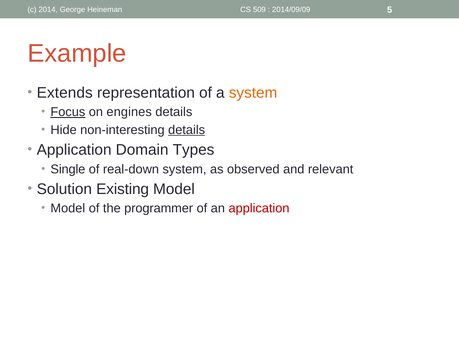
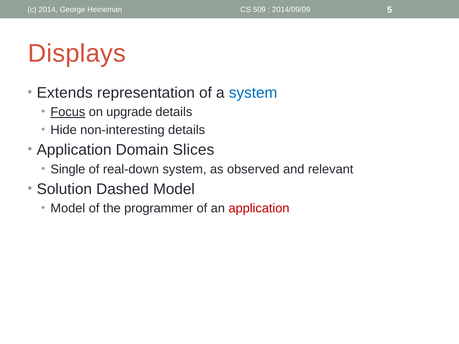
Example: Example -> Displays
system at (253, 93) colour: orange -> blue
engines: engines -> upgrade
details at (187, 130) underline: present -> none
Types: Types -> Slices
Existing: Existing -> Dashed
